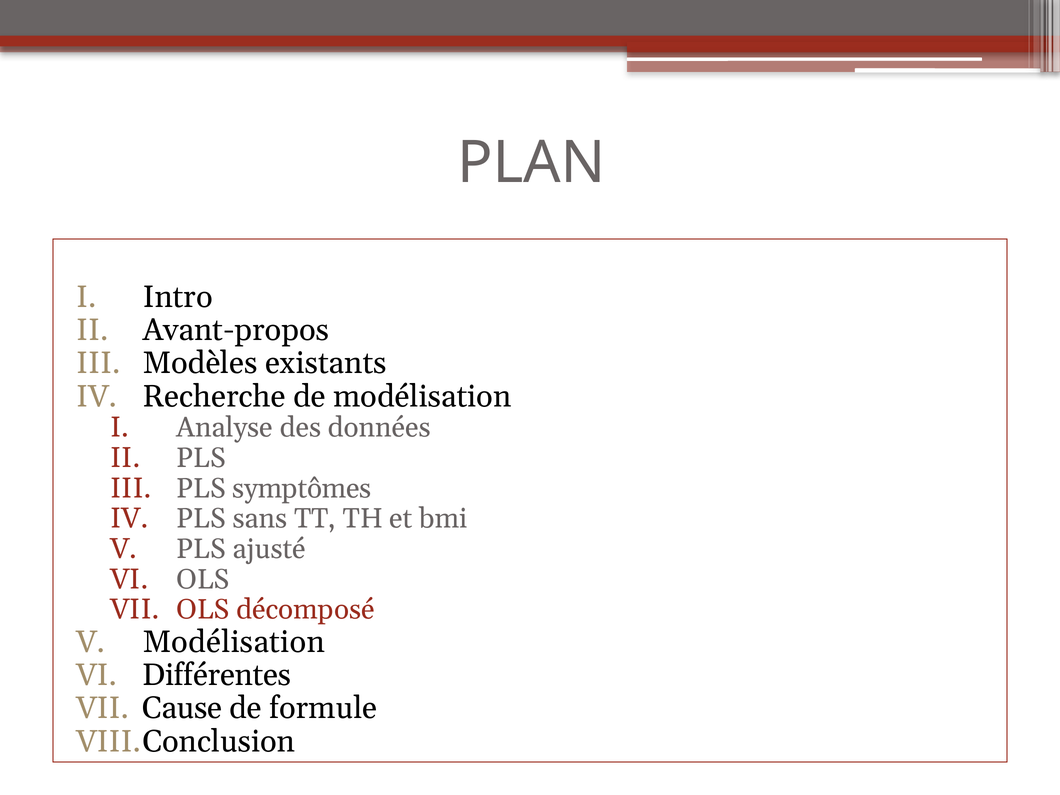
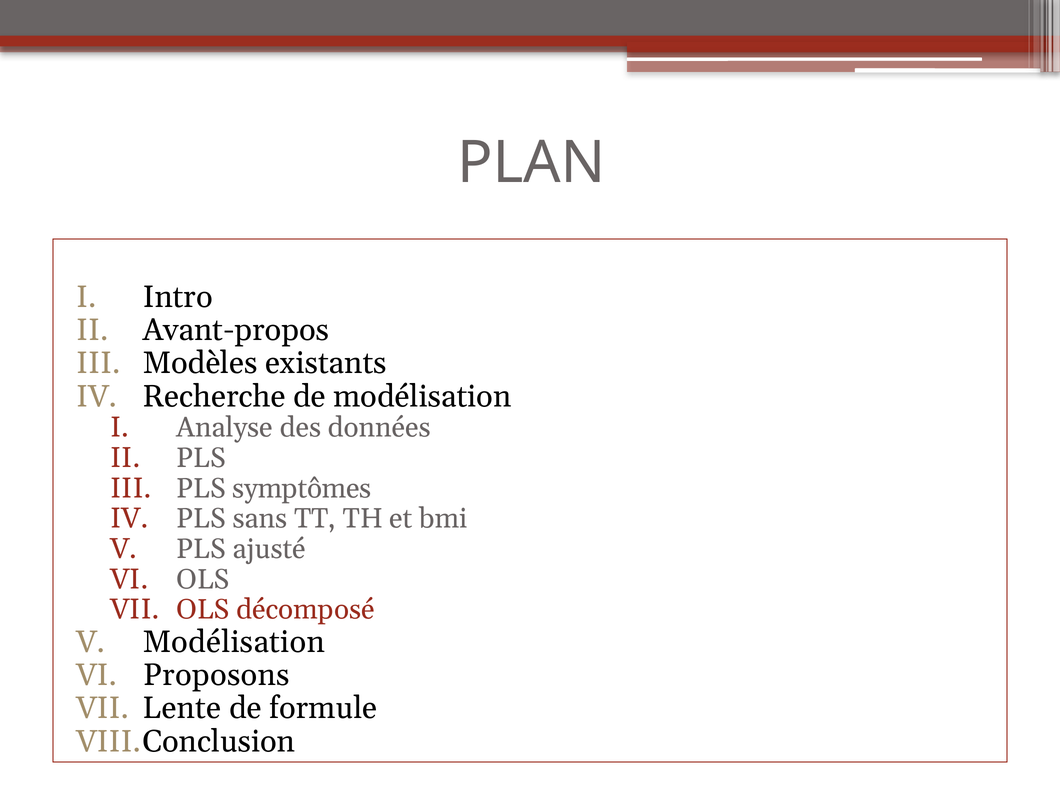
Différentes: Différentes -> Proposons
Cause: Cause -> Lente
